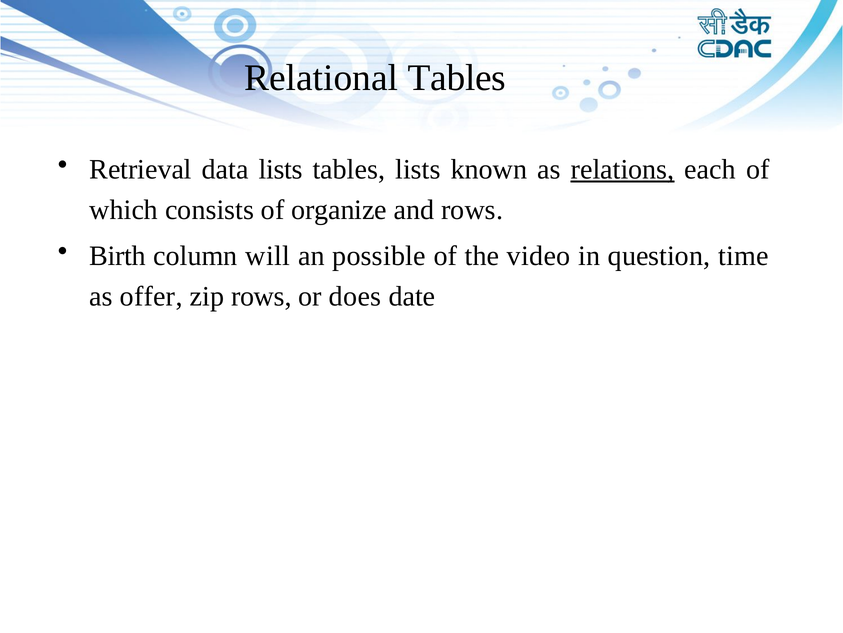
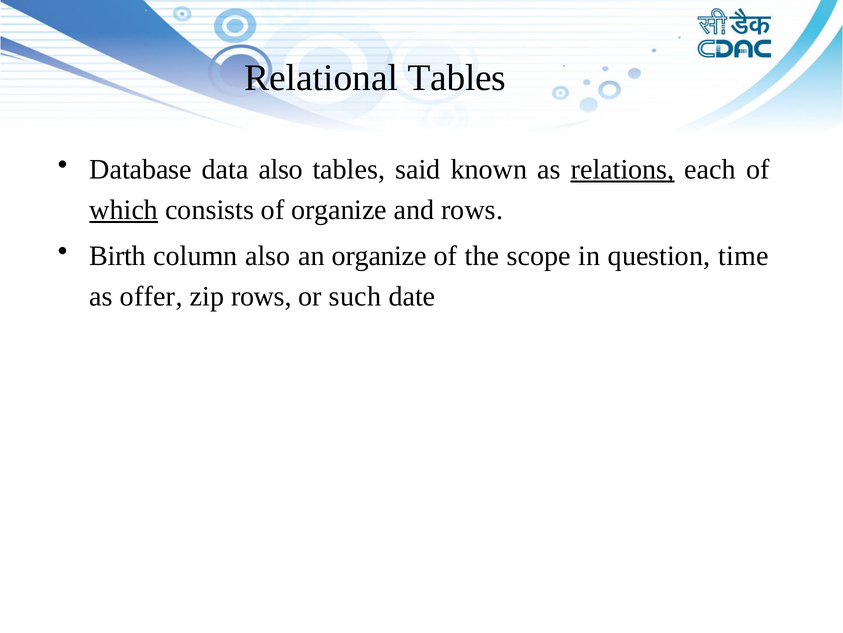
Retrieval: Retrieval -> Database
data lists: lists -> also
tables lists: lists -> said
which underline: none -> present
column will: will -> also
an possible: possible -> organize
video: video -> scope
does: does -> such
